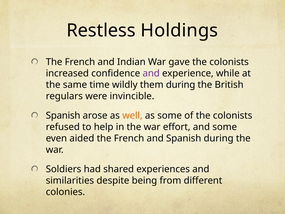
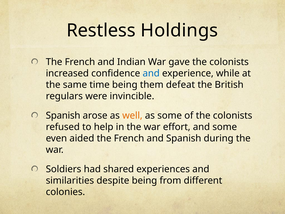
and at (151, 73) colour: purple -> blue
time wildly: wildly -> being
them during: during -> defeat
